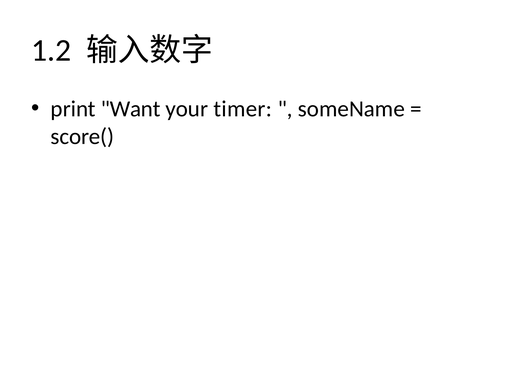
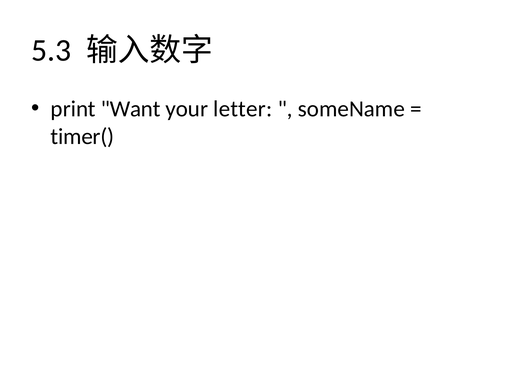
1.2: 1.2 -> 5.3
timer: timer -> letter
score(: score( -> timer(
